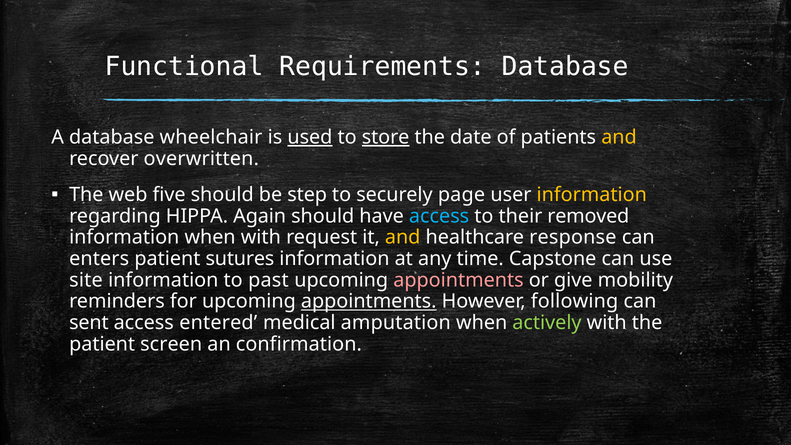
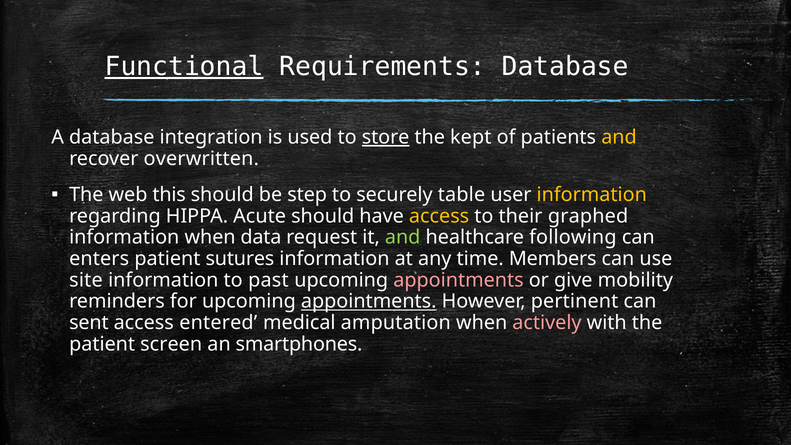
Functional underline: none -> present
wheelchair: wheelchair -> integration
used underline: present -> none
date: date -> kept
five: five -> this
page: page -> table
Again: Again -> Acute
access at (439, 216) colour: light blue -> yellow
removed: removed -> graphed
when with: with -> data
and at (403, 237) colour: yellow -> light green
response: response -> following
Capstone: Capstone -> Members
following: following -> pertinent
actively colour: light green -> pink
confirmation: confirmation -> smartphones
